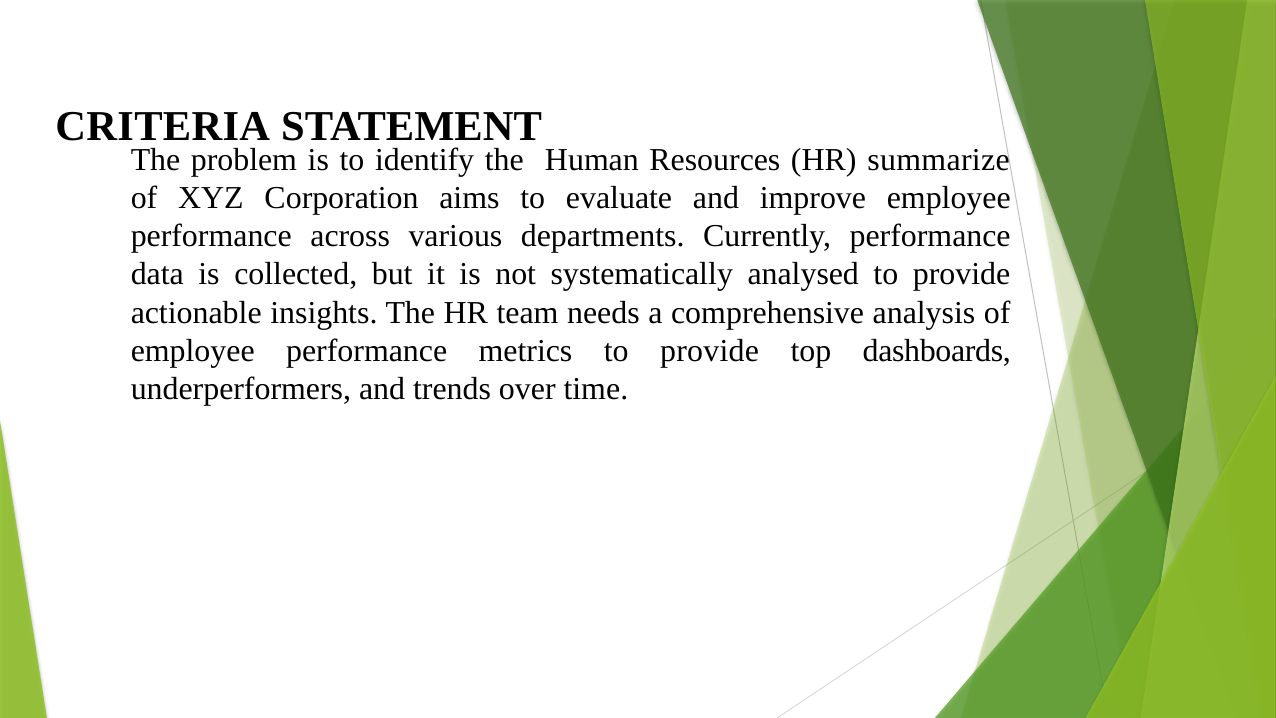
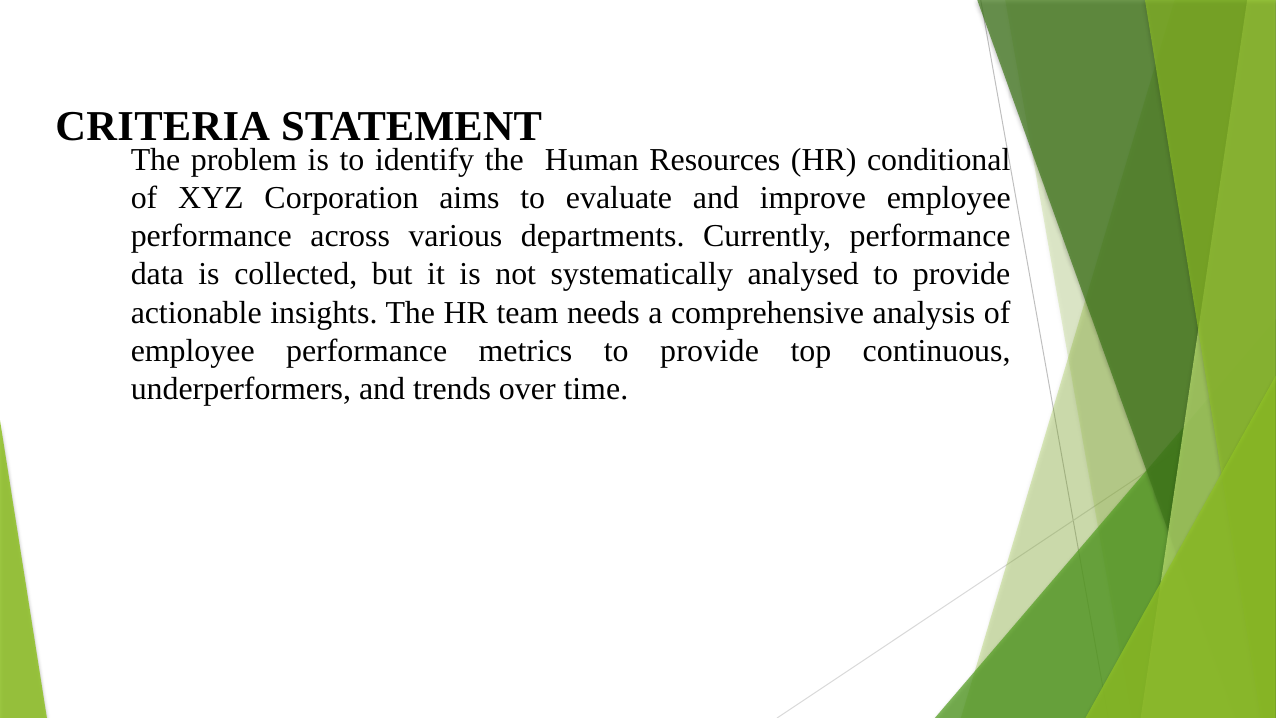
summarize: summarize -> conditional
dashboards: dashboards -> continuous
